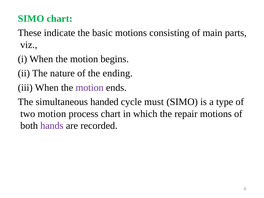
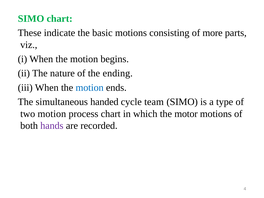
main: main -> more
motion at (90, 88) colour: purple -> blue
must: must -> team
repair: repair -> motor
